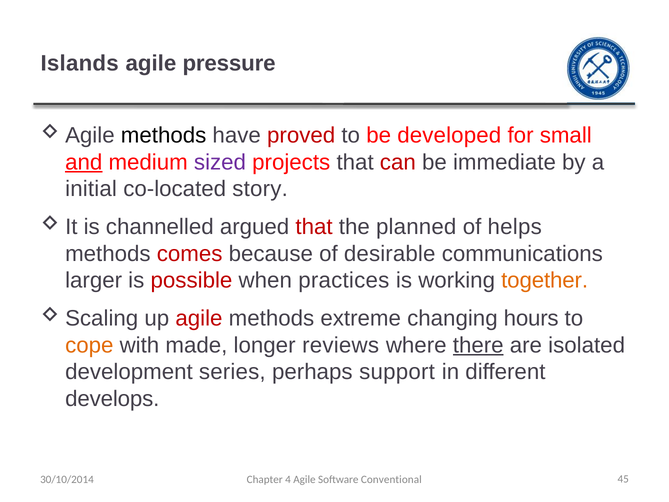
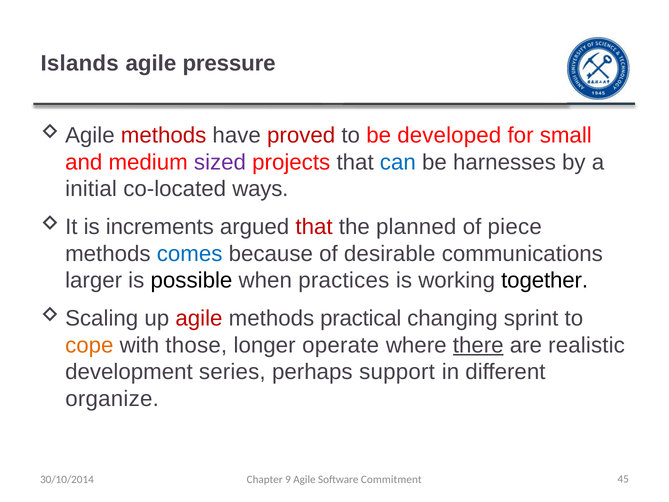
methods at (164, 135) colour: black -> red
and underline: present -> none
can colour: red -> blue
immediate: immediate -> harnesses
story: story -> ways
channelled: channelled -> increments
helps: helps -> piece
comes colour: red -> blue
possible colour: red -> black
together colour: orange -> black
extreme: extreme -> practical
hours: hours -> sprint
made: made -> those
reviews: reviews -> operate
isolated: isolated -> realistic
develops: develops -> organize
4: 4 -> 9
Conventional: Conventional -> Commitment
